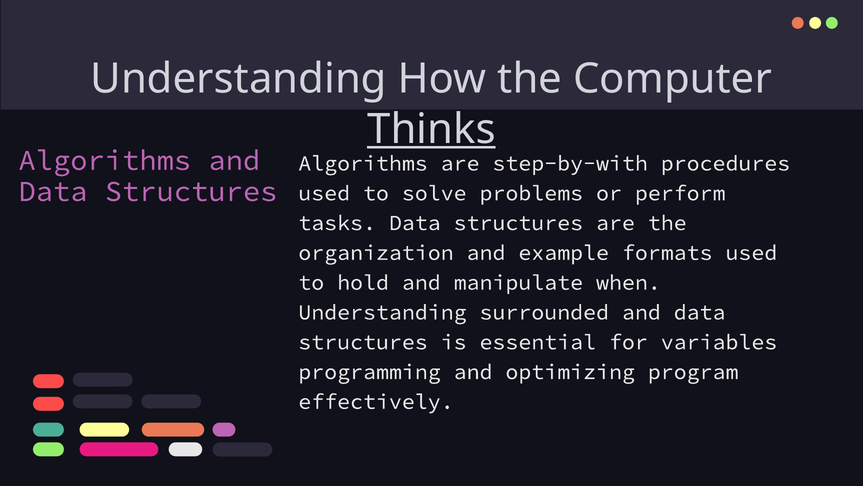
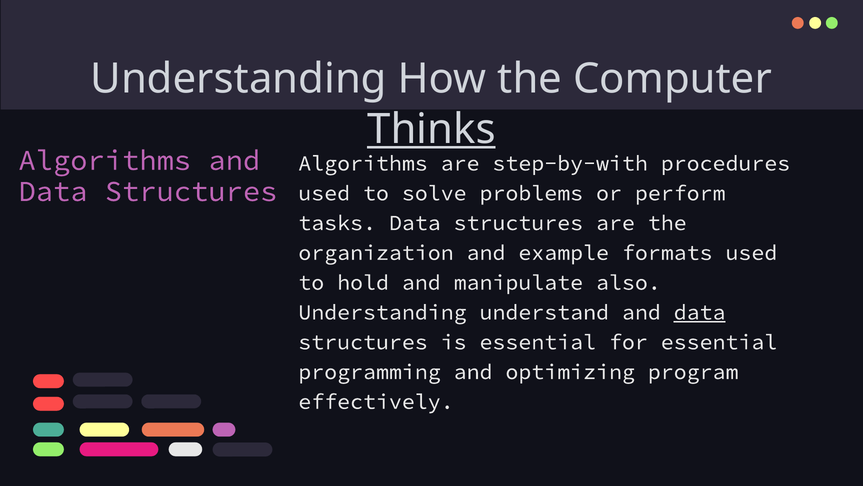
when: when -> also
surrounded: surrounded -> understand
data at (700, 312) underline: none -> present
for variables: variables -> essential
